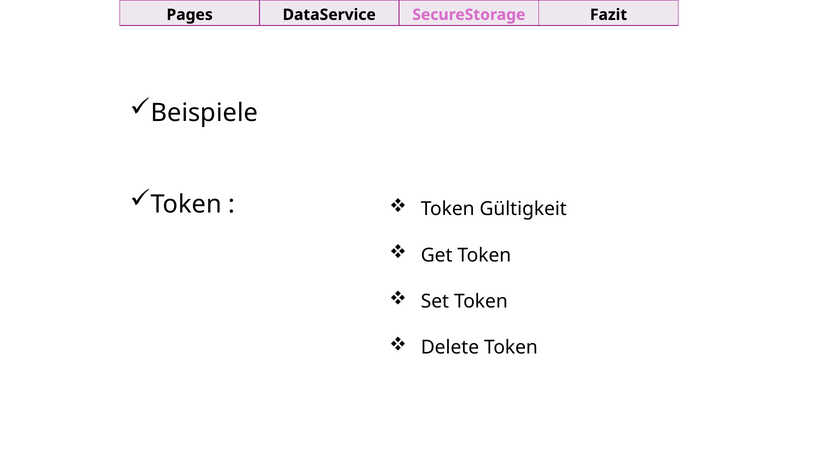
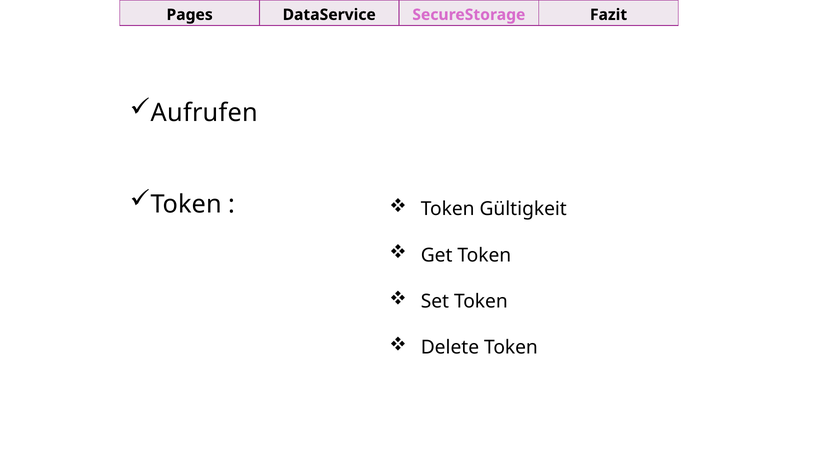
Beispiele: Beispiele -> Aufrufen
